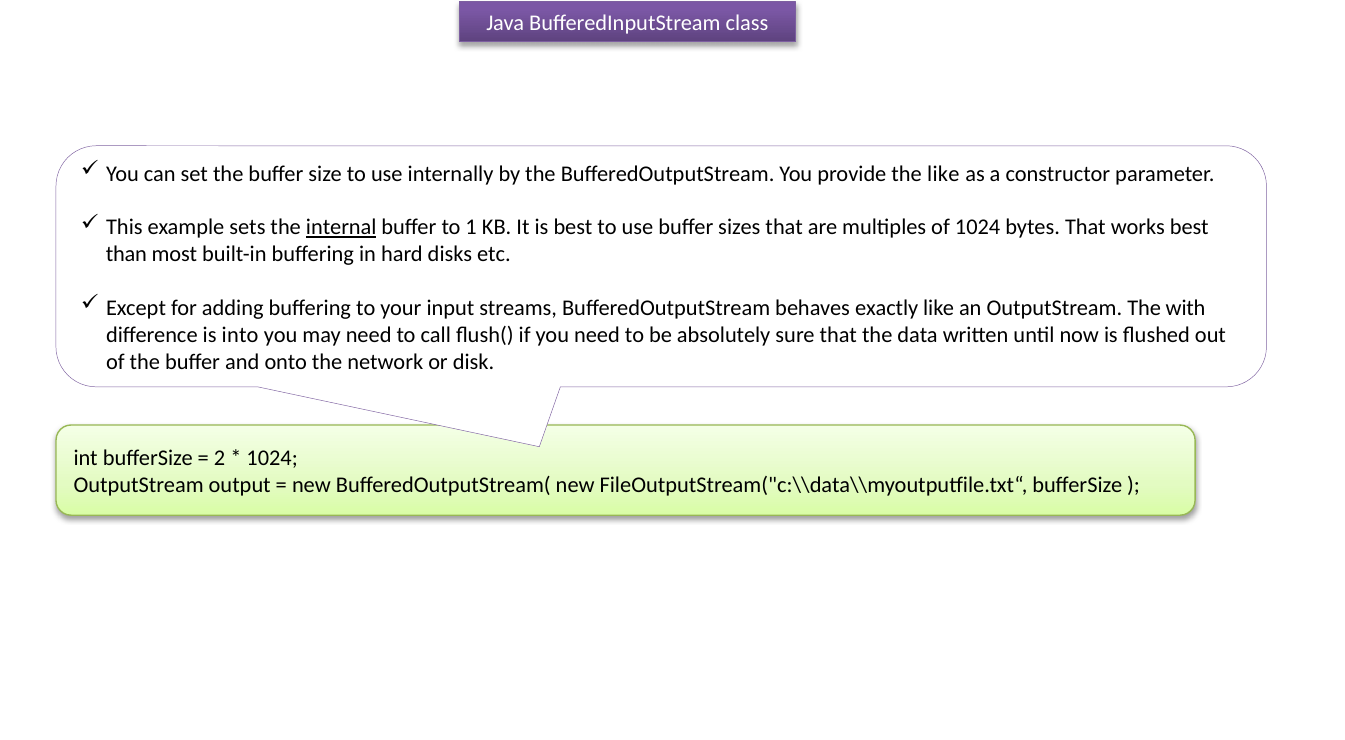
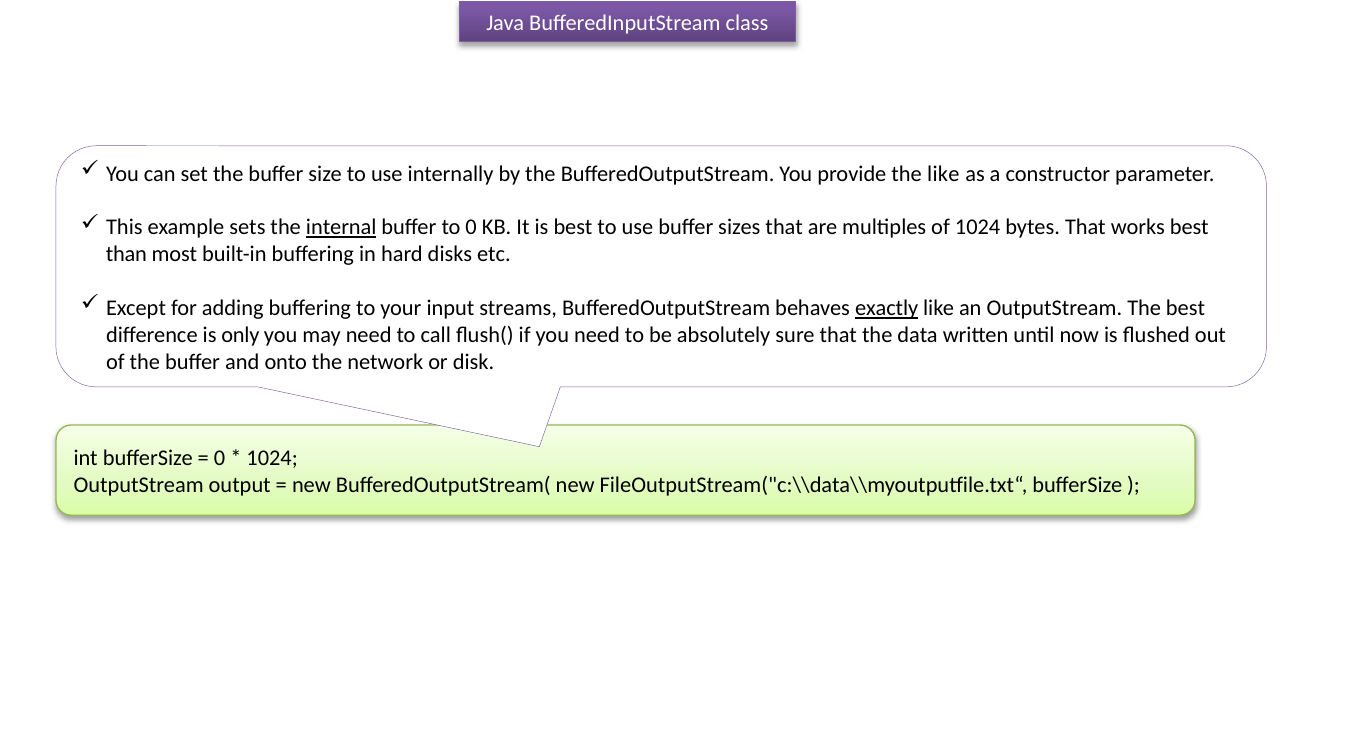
to 1: 1 -> 0
exactly underline: none -> present
The with: with -> best
into: into -> only
2 at (220, 458): 2 -> 0
